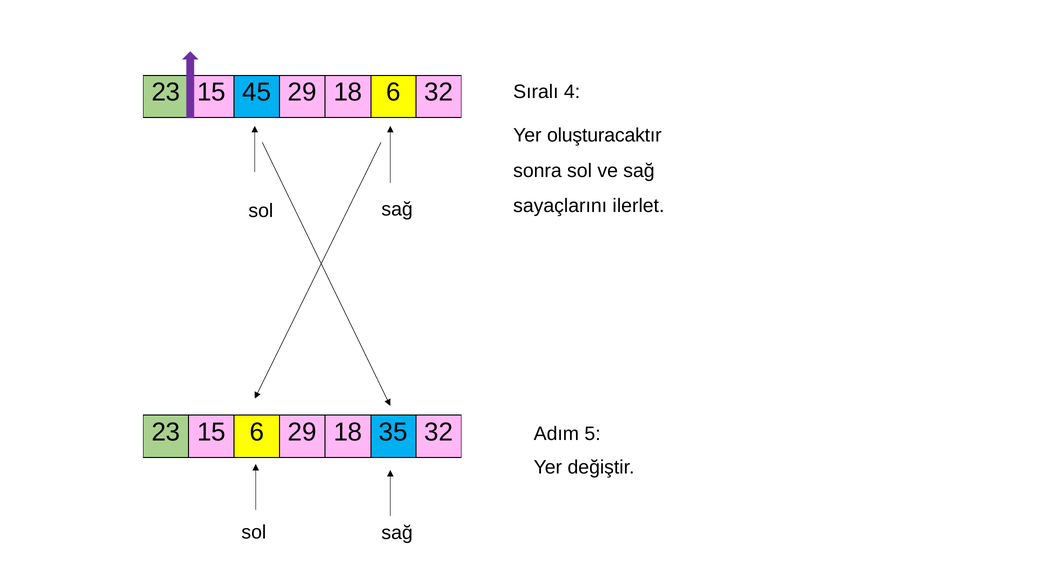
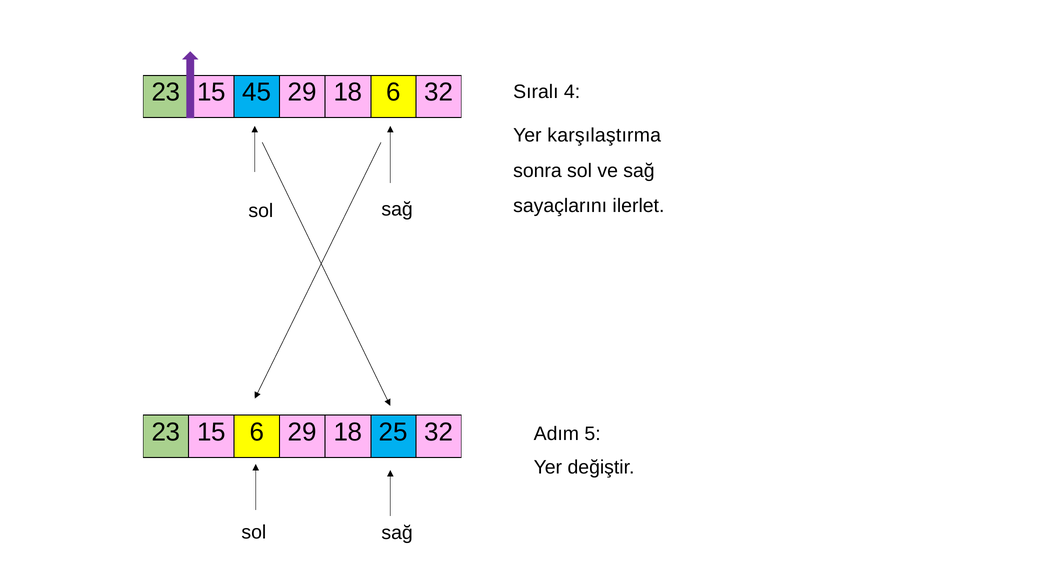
oluşturacaktır: oluşturacaktır -> karşılaştırma
35: 35 -> 25
